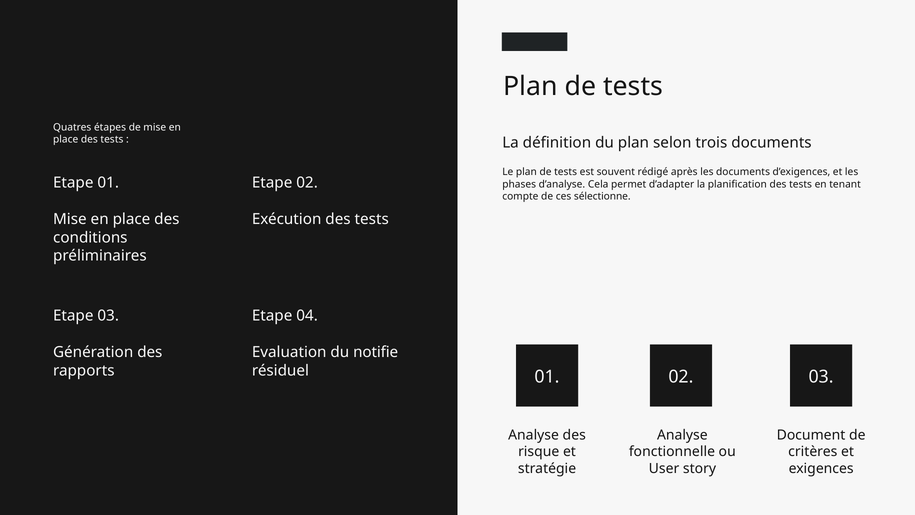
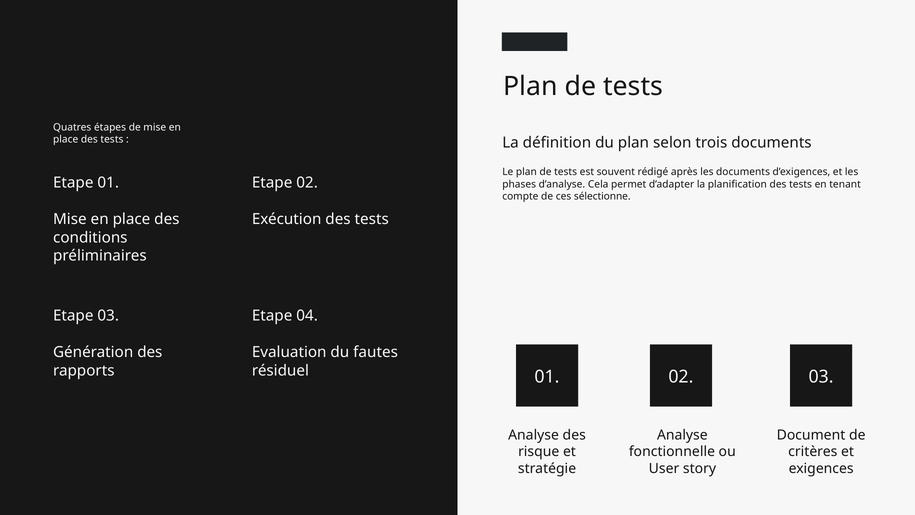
notifie: notifie -> fautes
